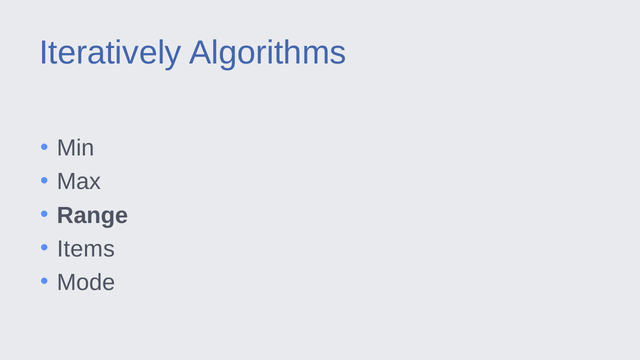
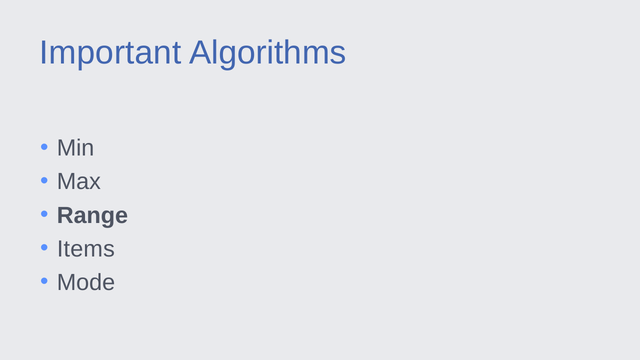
Iteratively: Iteratively -> Important
